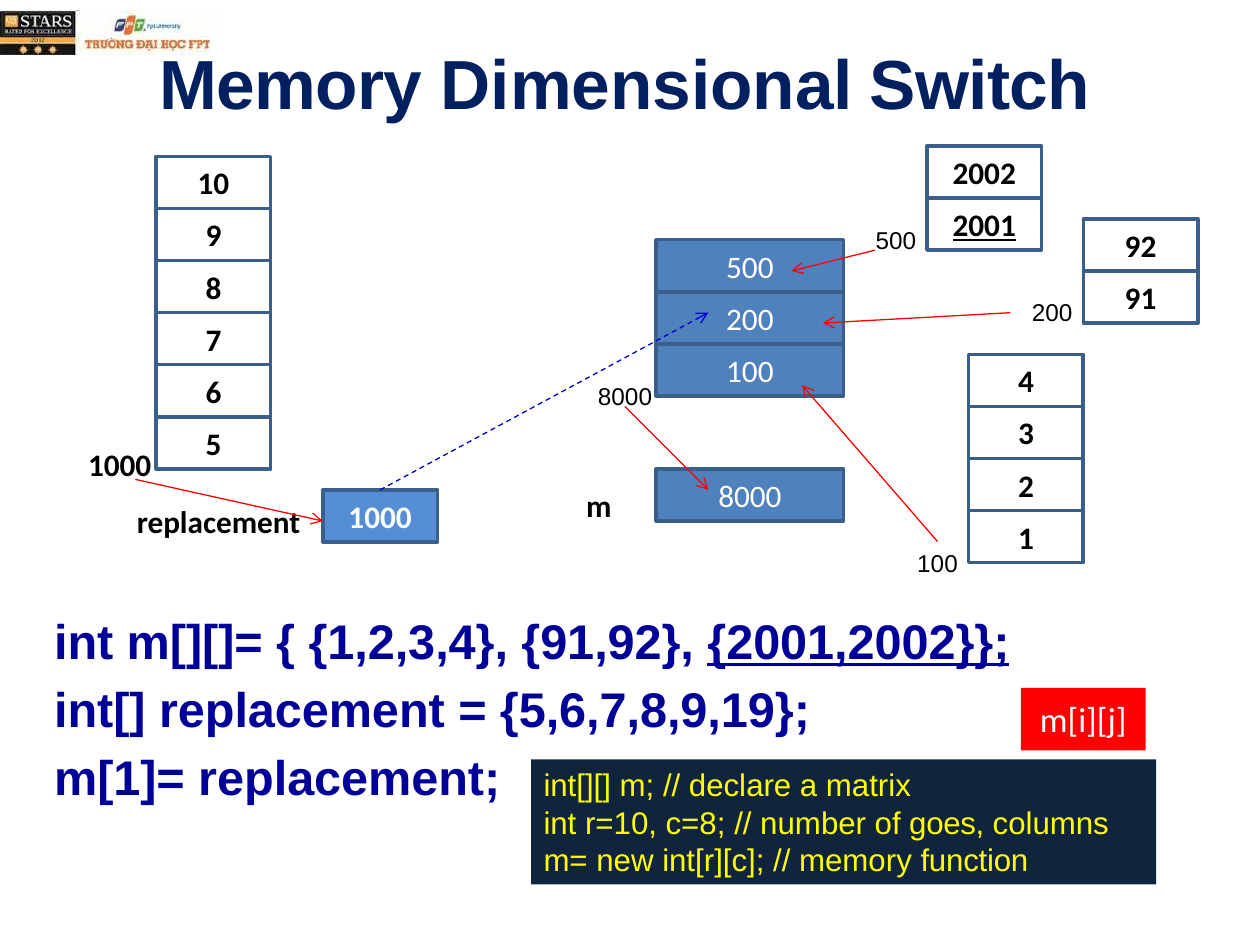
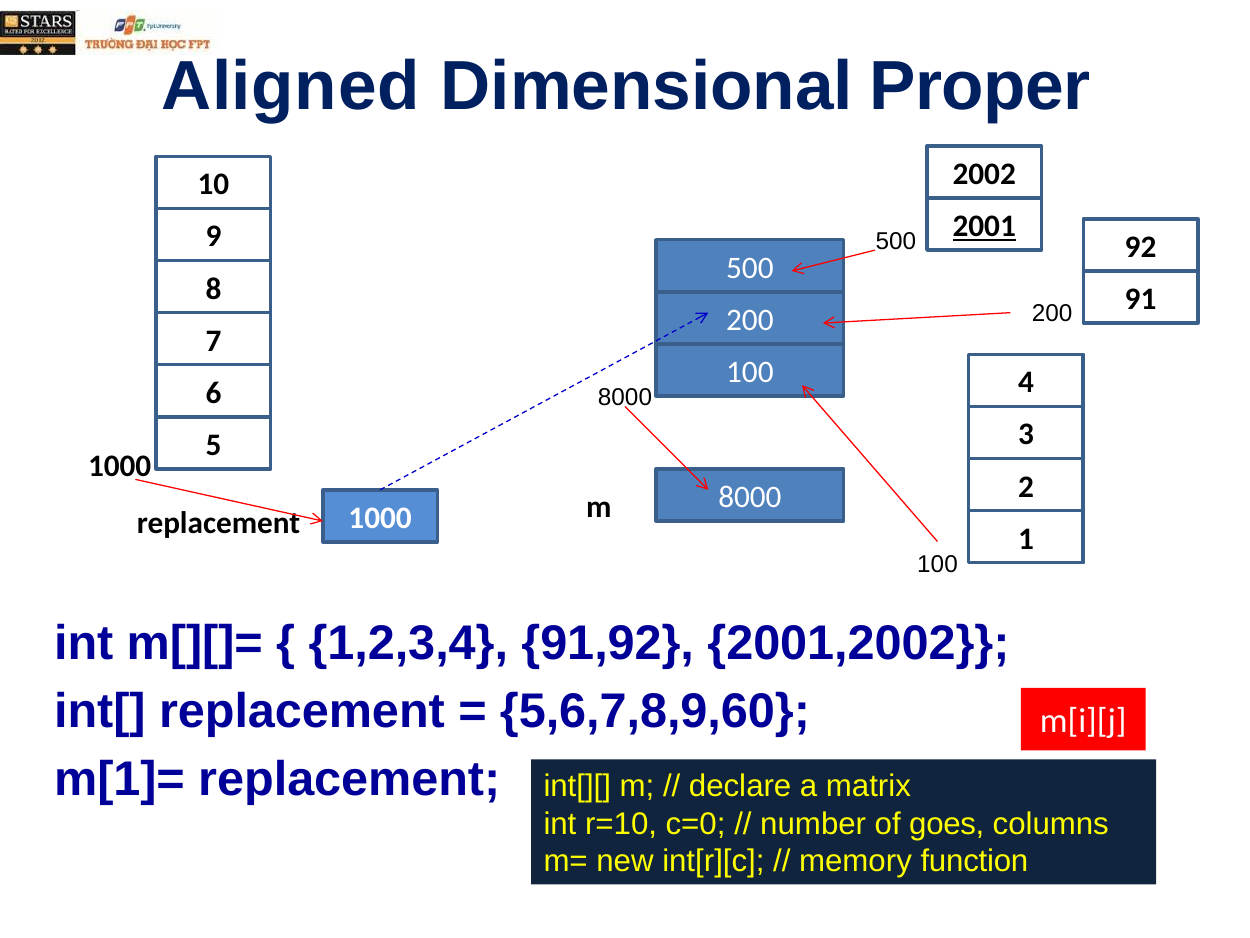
Memory at (291, 86): Memory -> Aligned
Switch: Switch -> Proper
2001,2002 underline: present -> none
5,6,7,8,9,19: 5,6,7,8,9,19 -> 5,6,7,8,9,60
c=8: c=8 -> c=0
